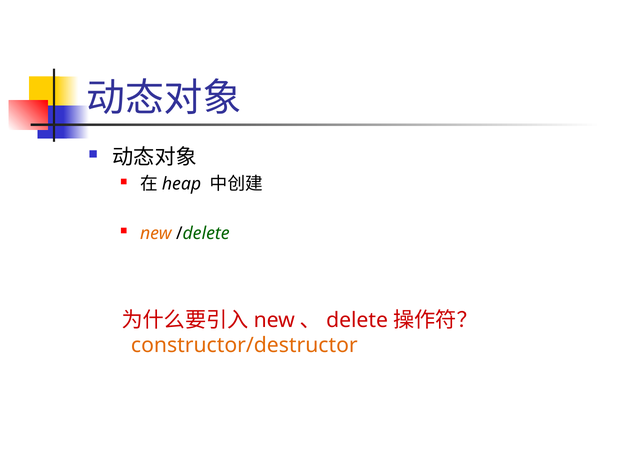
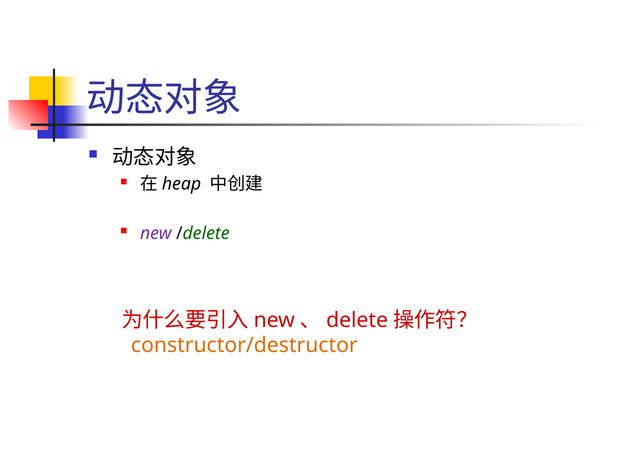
new at (156, 233) colour: orange -> purple
